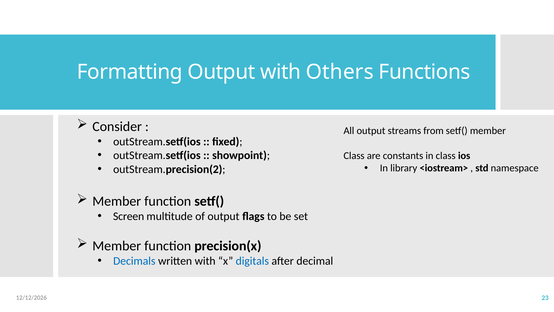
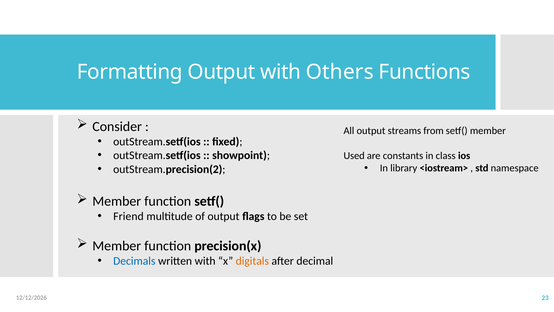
Class at (354, 156): Class -> Used
Screen: Screen -> Friend
digitals colour: blue -> orange
